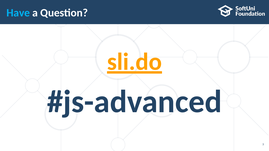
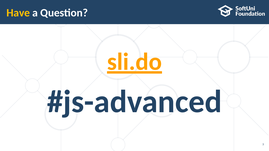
Have colour: light blue -> yellow
